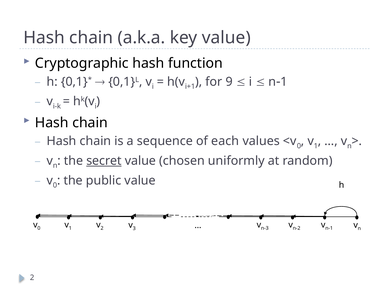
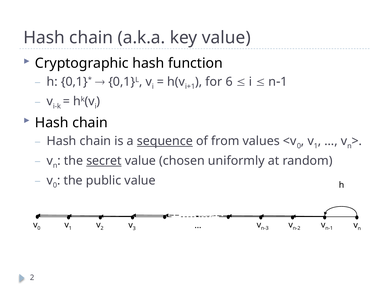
9: 9 -> 6
sequence underline: none -> present
each: each -> from
